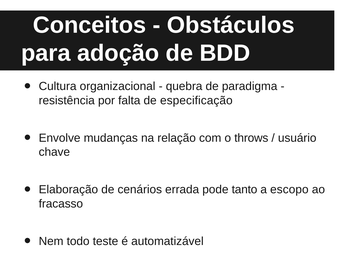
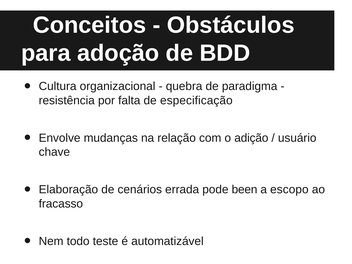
throws: throws -> adição
tanto: tanto -> been
